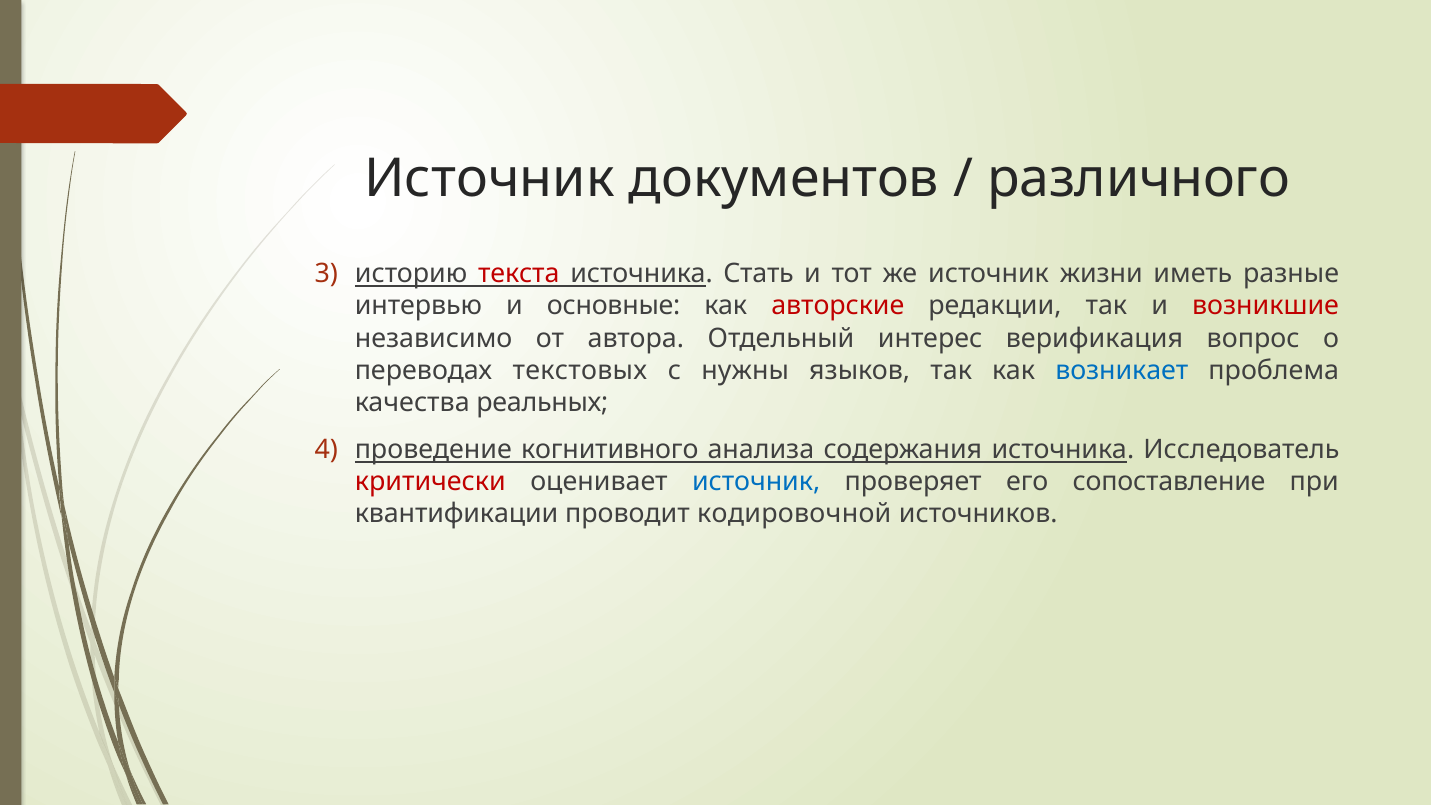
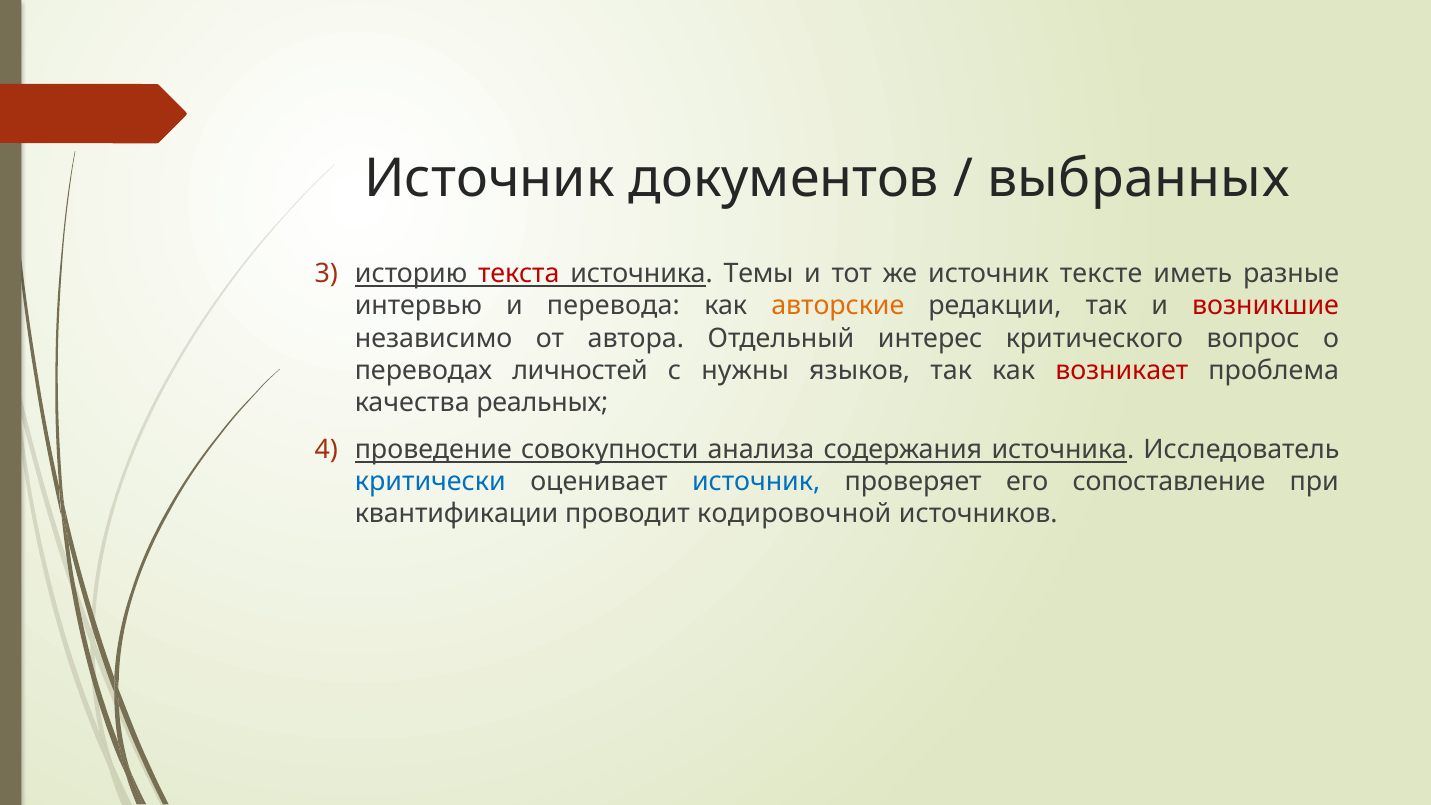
различного: различного -> выбранных
Стать: Стать -> Темы
жизни: жизни -> тексте
основные: основные -> перевода
авторские colour: red -> orange
верификация: верификация -> критического
текстовых: текстовых -> личностей
возникает colour: blue -> red
когнитивного: когнитивного -> совокупности
критически colour: red -> blue
